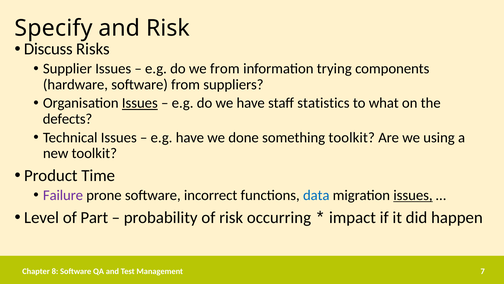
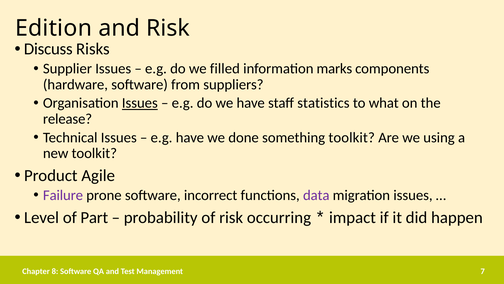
Specify: Specify -> Edition
we from: from -> filled
trying: trying -> marks
defects: defects -> release
Time: Time -> Agile
data colour: blue -> purple
issues at (413, 195) underline: present -> none
